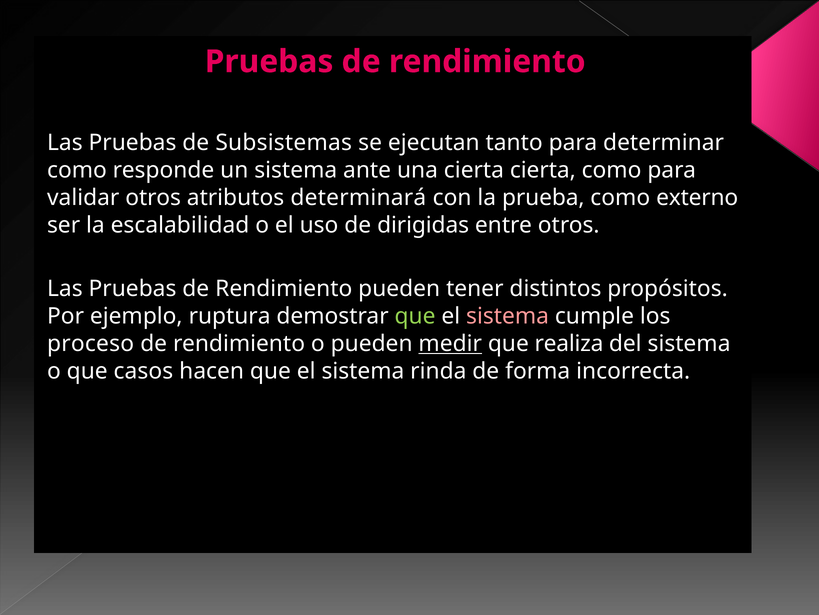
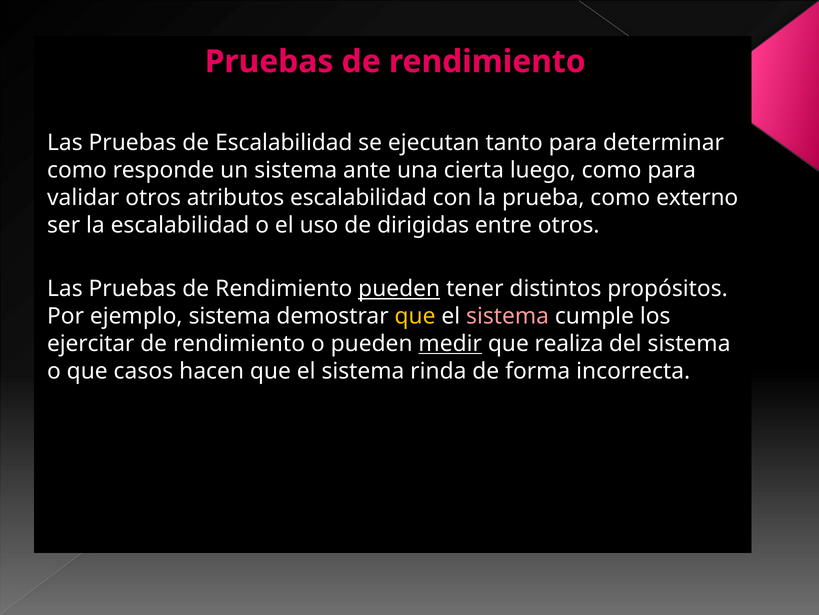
de Subsistemas: Subsistemas -> Escalabilidad
cierta cierta: cierta -> luego
atributos determinará: determinará -> escalabilidad
pueden at (399, 289) underline: none -> present
ejemplo ruptura: ruptura -> sistema
que at (415, 316) colour: light green -> yellow
proceso: proceso -> ejercitar
